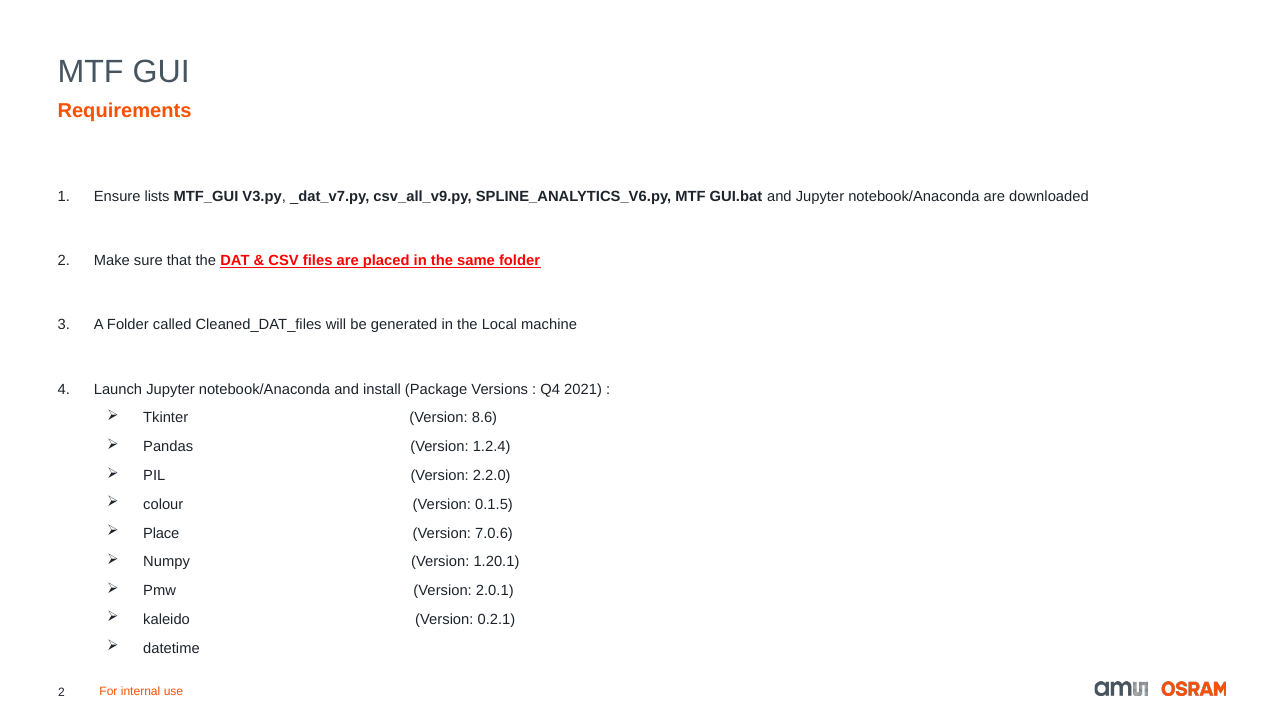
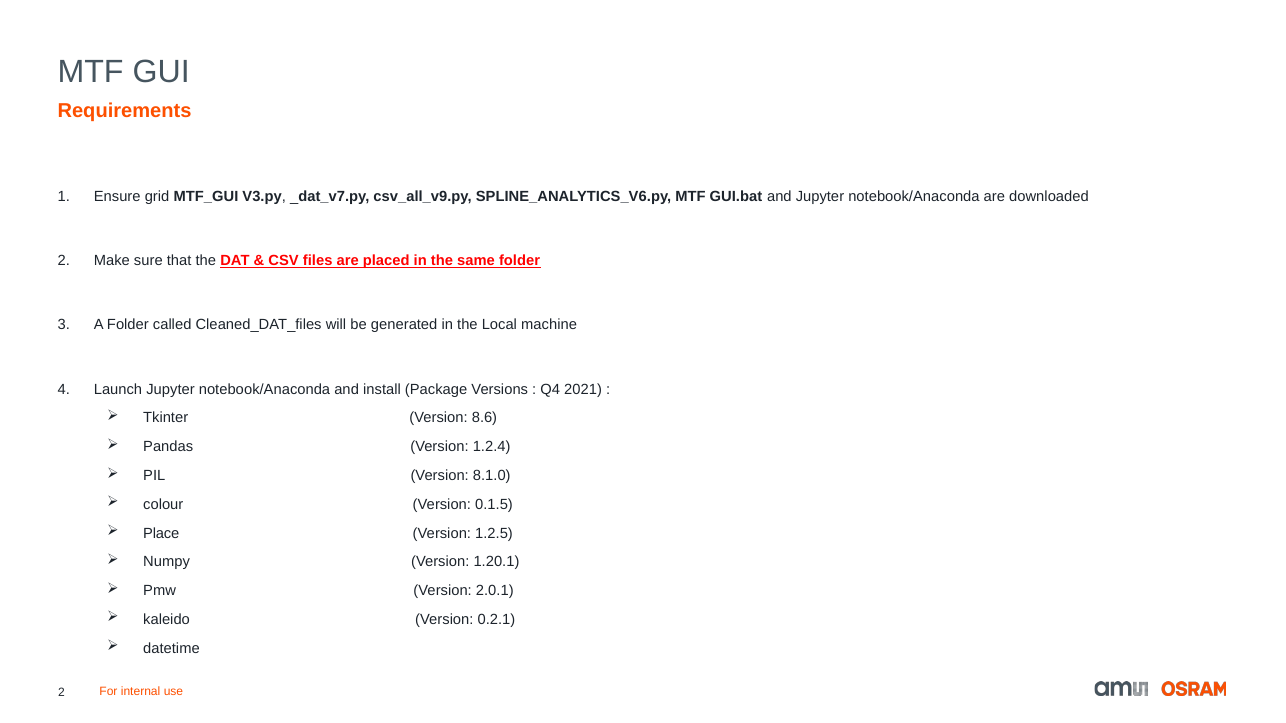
lists: lists -> grid
2.2.0: 2.2.0 -> 8.1.0
7.0.6: 7.0.6 -> 1.2.5
